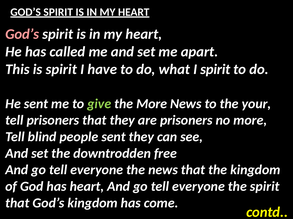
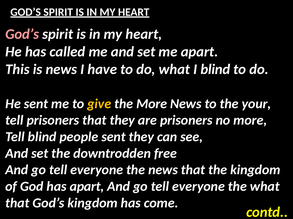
is spirit: spirit -> news
I spirit: spirit -> blind
give colour: light green -> yellow
has heart: heart -> apart
the spirit: spirit -> what
